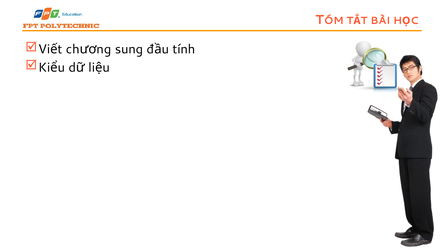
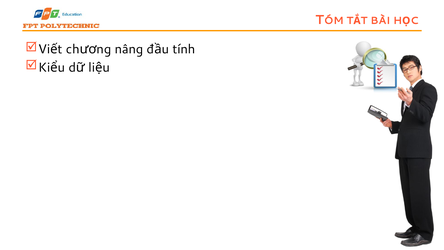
sung: sung -> nâng
